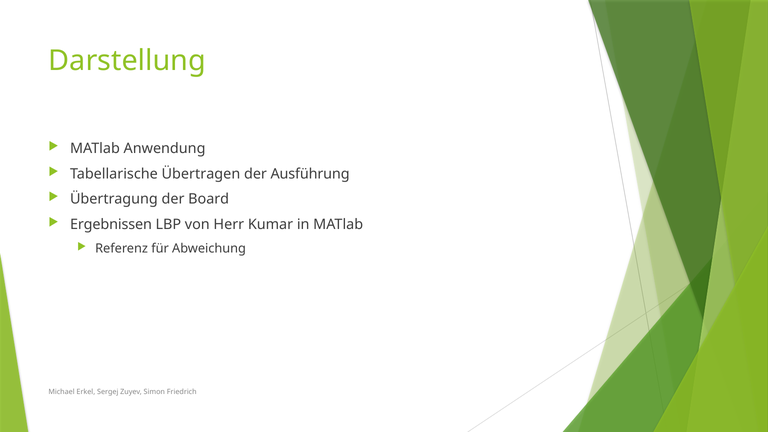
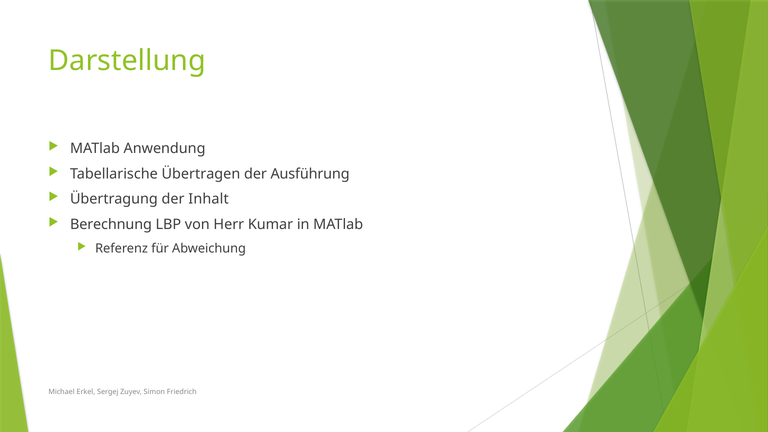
Board: Board -> Inhalt
Ergebnissen: Ergebnissen -> Berechnung
